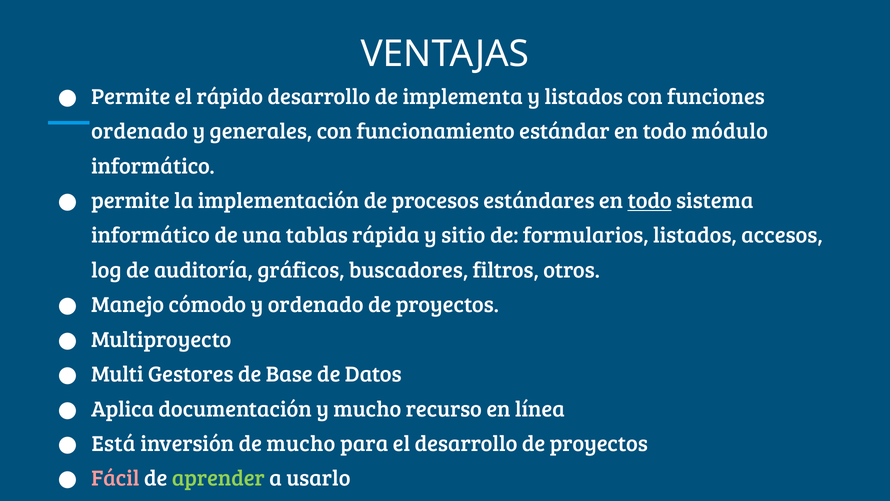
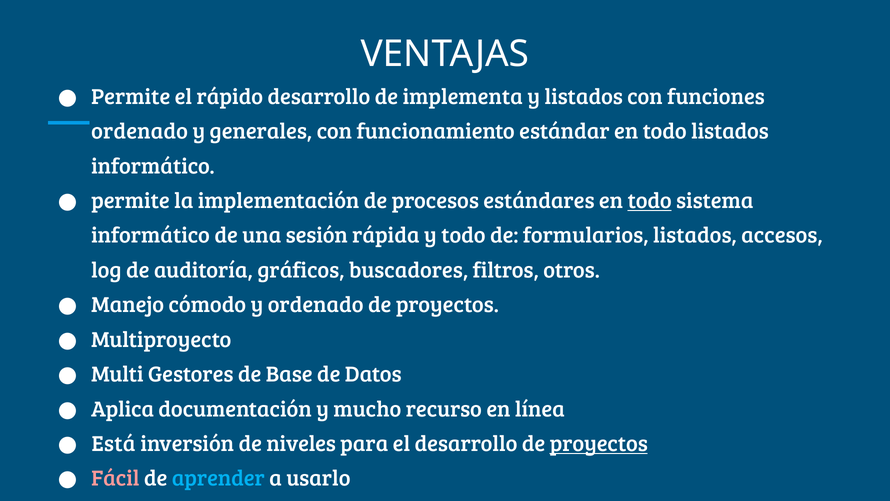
todo módulo: módulo -> listados
tablas: tablas -> sesión
y sitio: sitio -> todo
de mucho: mucho -> niveles
proyectos at (599, 444) underline: none -> present
aprender colour: light green -> light blue
